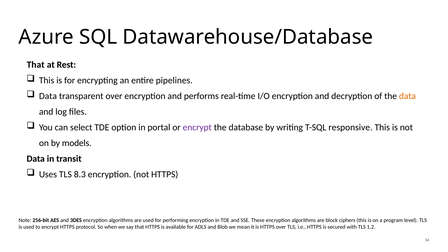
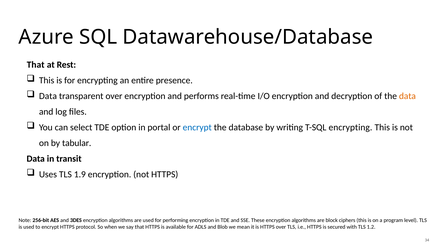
pipelines: pipelines -> presence
encrypt at (197, 127) colour: purple -> blue
T-SQL responsive: responsive -> encrypting
models: models -> tabular
8.3: 8.3 -> 1.9
